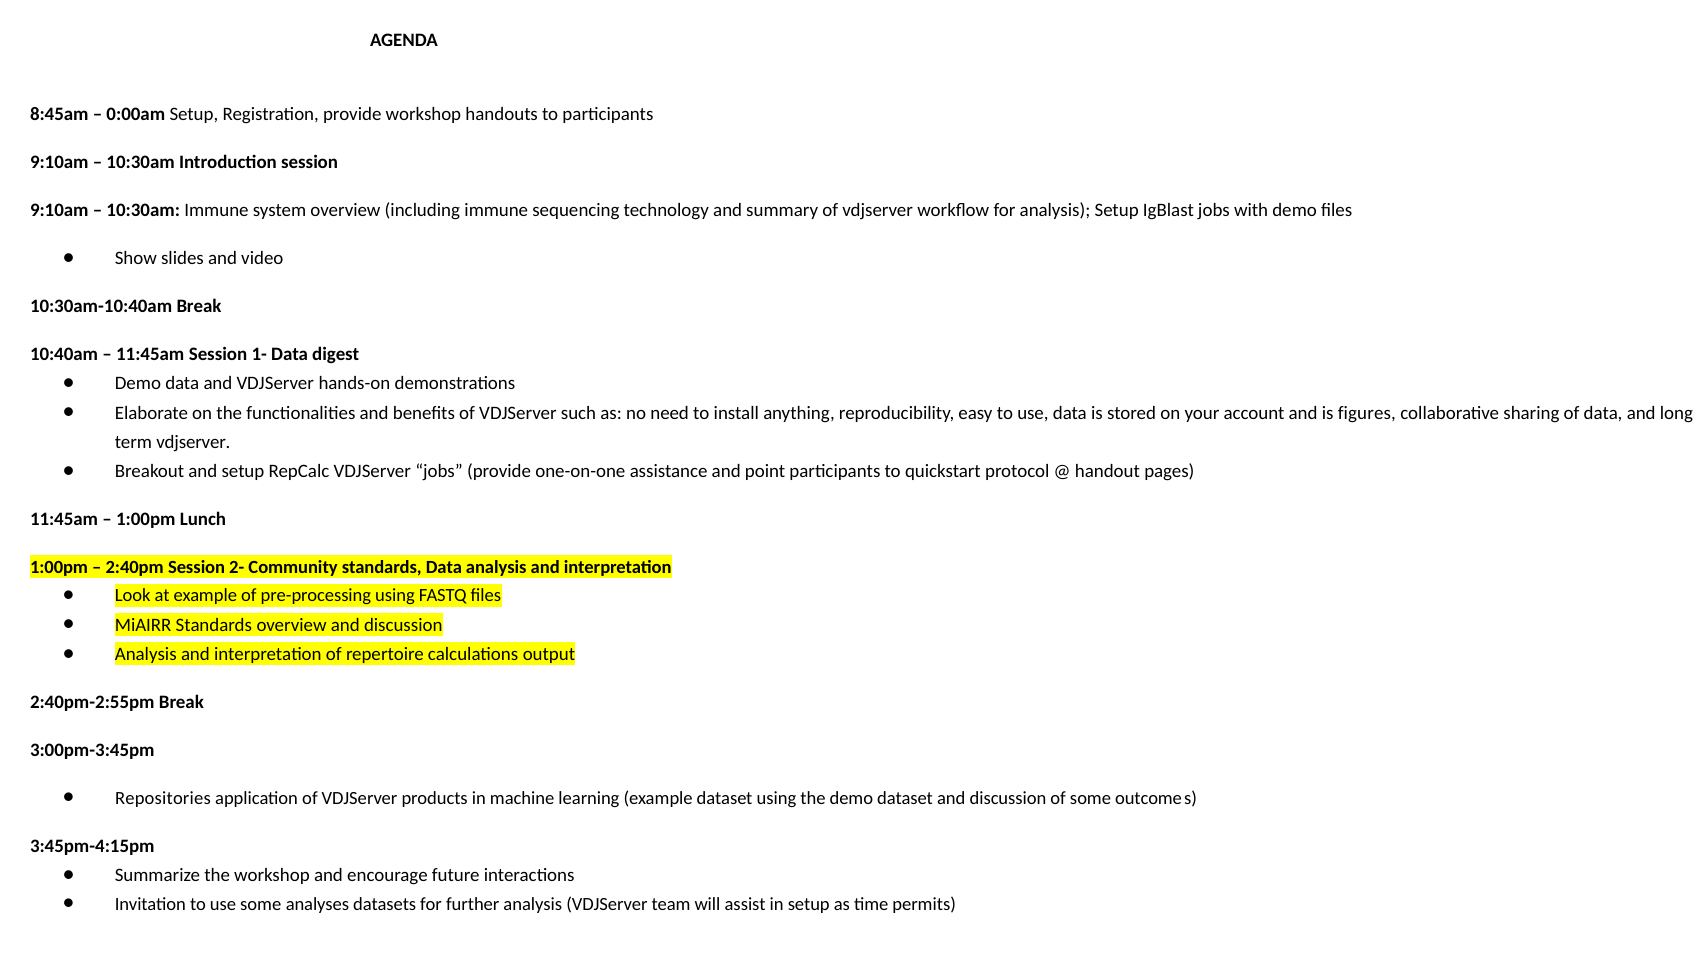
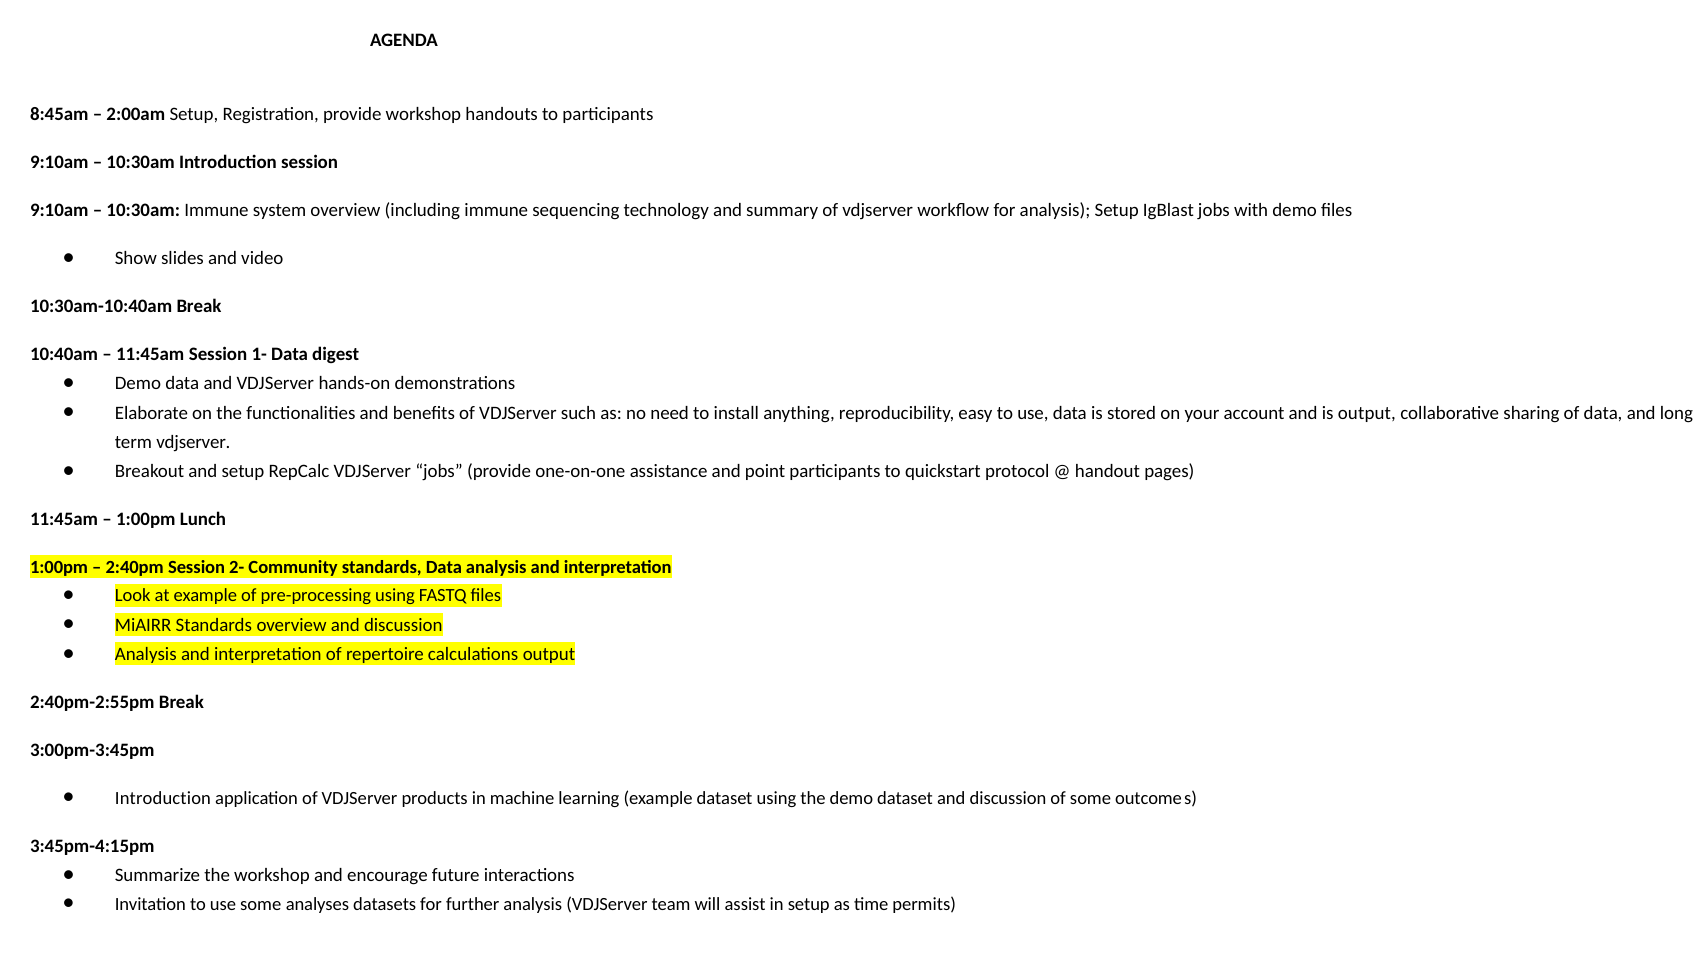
0:00am: 0:00am -> 2:00am
is figures: figures -> output
Repositories at (163, 798): Repositories -> Introduction
